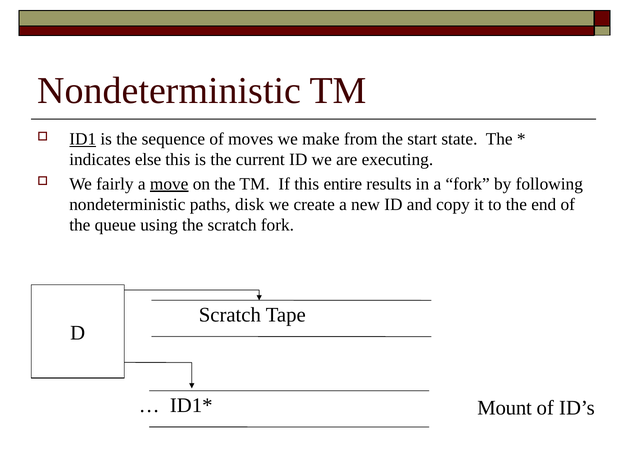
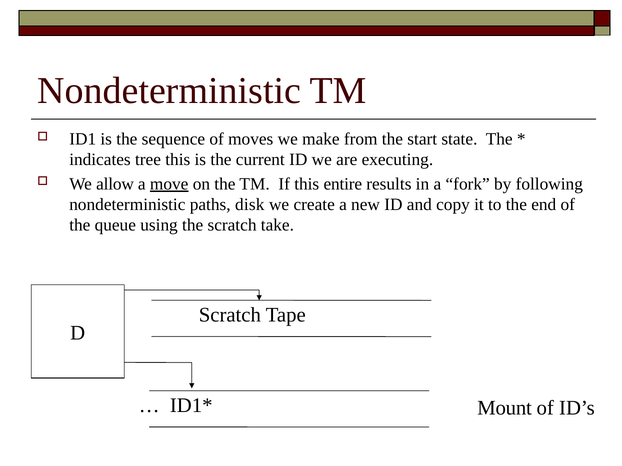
ID1 underline: present -> none
else: else -> tree
fairly: fairly -> allow
scratch fork: fork -> take
